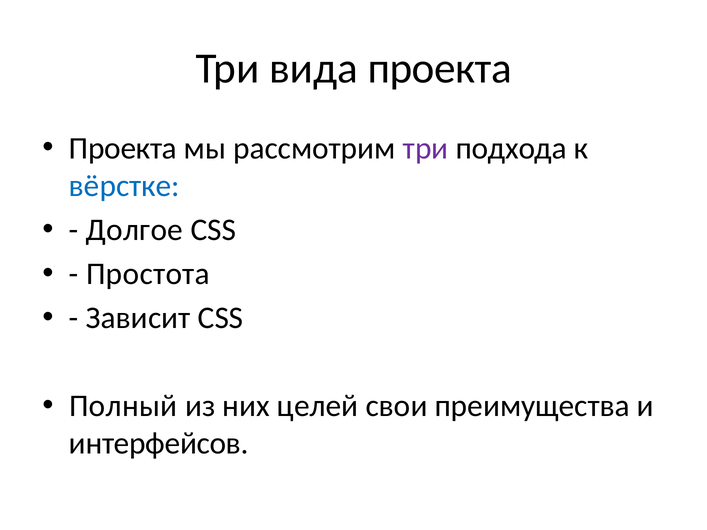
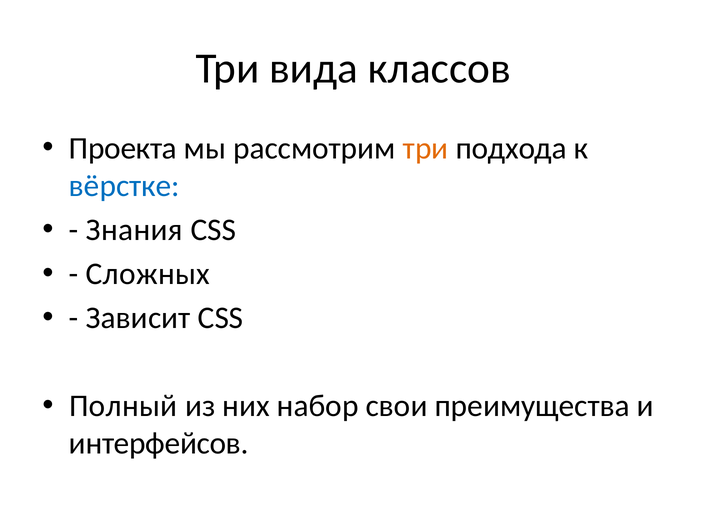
вида проекта: проекта -> классов
три at (426, 148) colour: purple -> orange
Долгое: Долгое -> Знания
Простота: Простота -> Сложных
целей: целей -> набор
